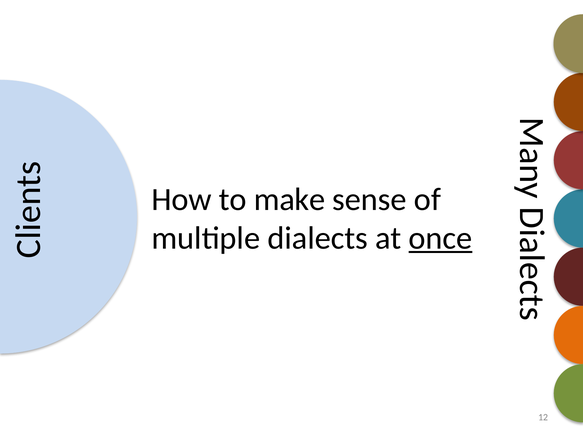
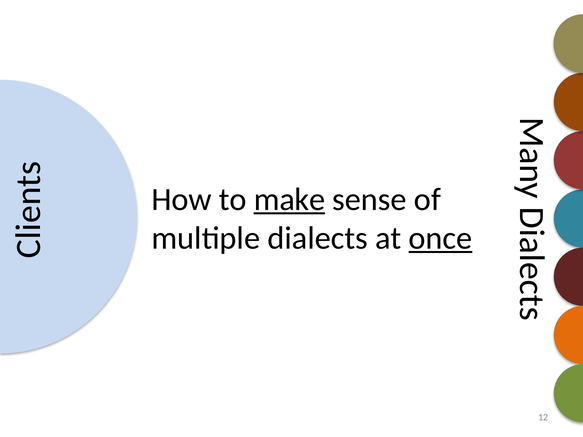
make underline: none -> present
